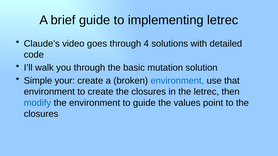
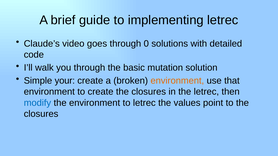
4: 4 -> 0
environment at (177, 81) colour: blue -> orange
to guide: guide -> letrec
